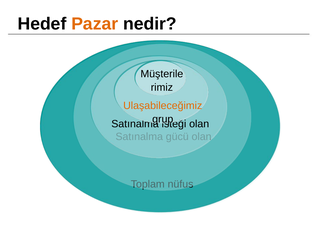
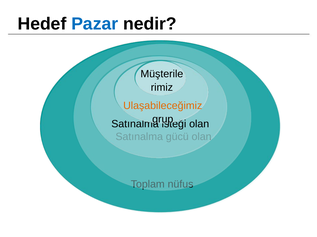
Pazar colour: orange -> blue
